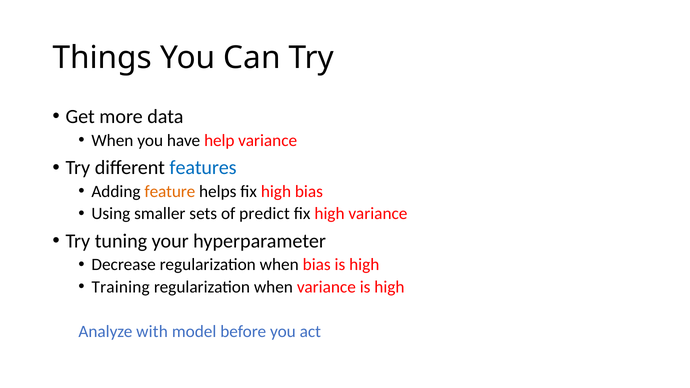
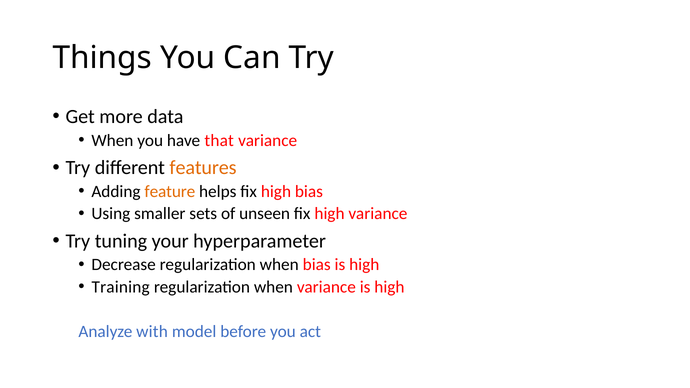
help: help -> that
features colour: blue -> orange
predict: predict -> unseen
